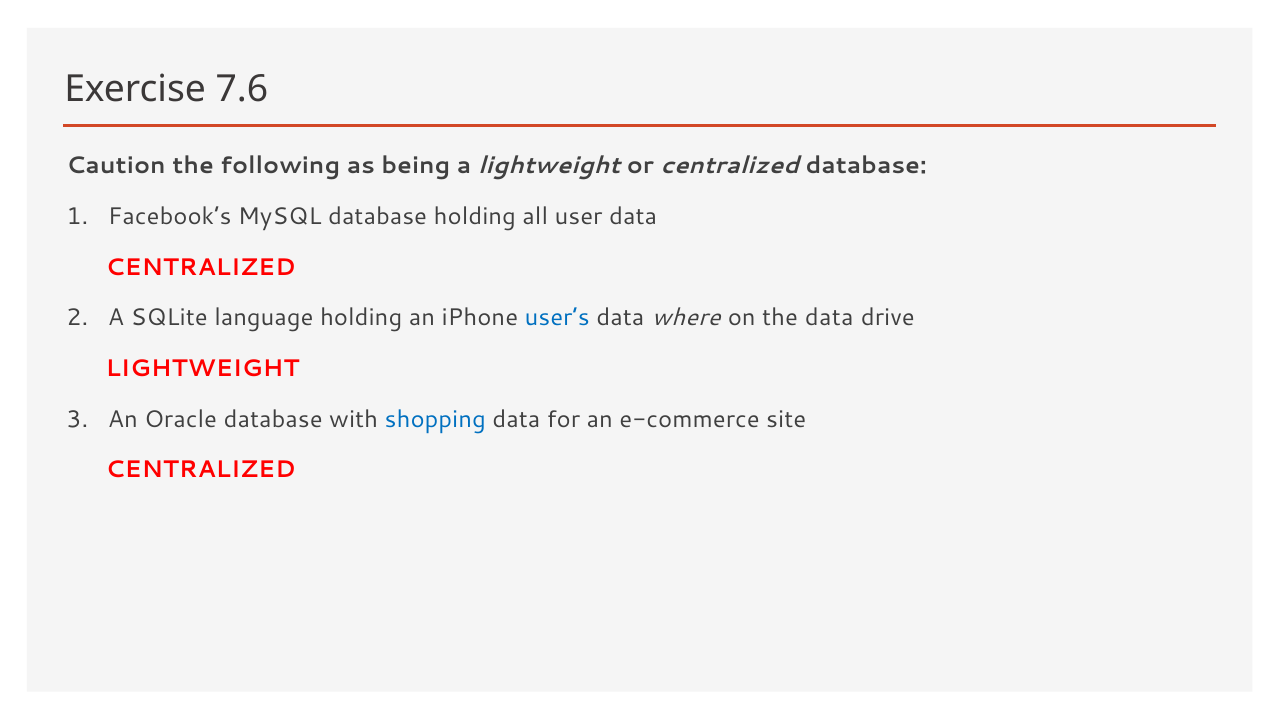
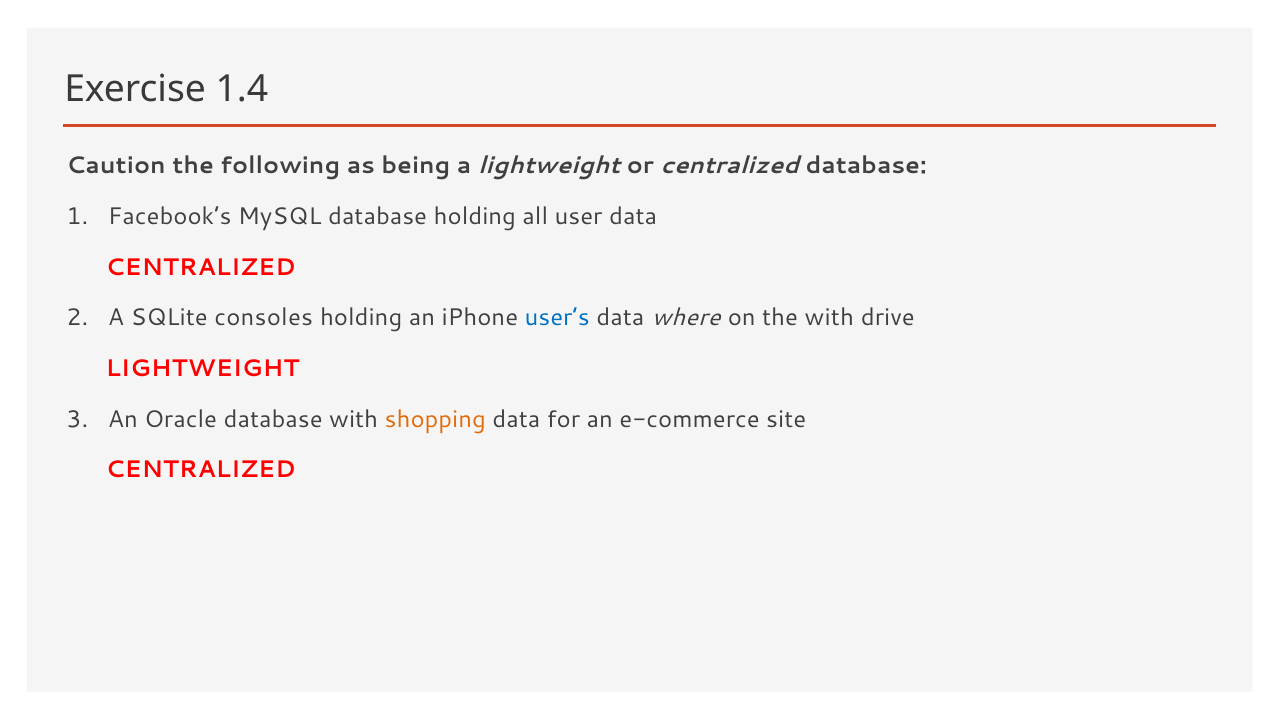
7.6: 7.6 -> 1.4
language: language -> consoles
the data: data -> with
shopping colour: blue -> orange
